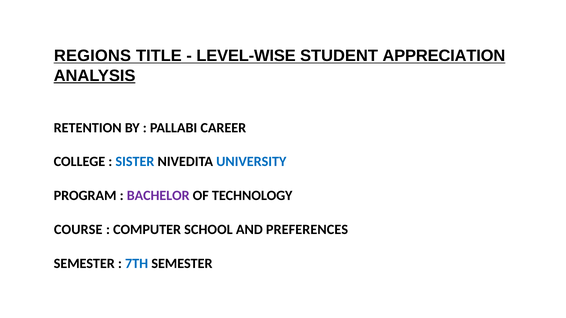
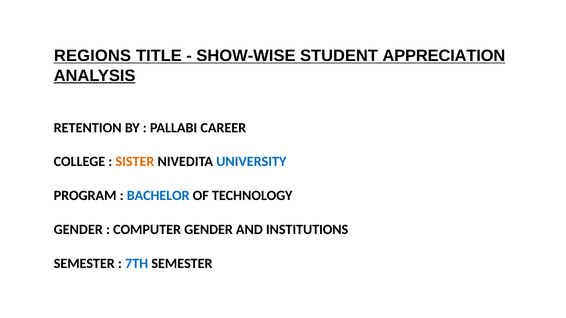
LEVEL-WISE: LEVEL-WISE -> SHOW-WISE
SISTER colour: blue -> orange
BACHELOR colour: purple -> blue
COURSE at (78, 230): COURSE -> GENDER
COMPUTER SCHOOL: SCHOOL -> GENDER
PREFERENCES: PREFERENCES -> INSTITUTIONS
